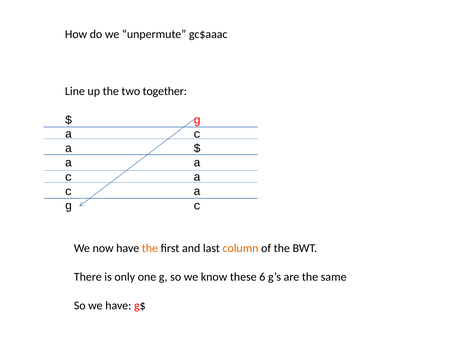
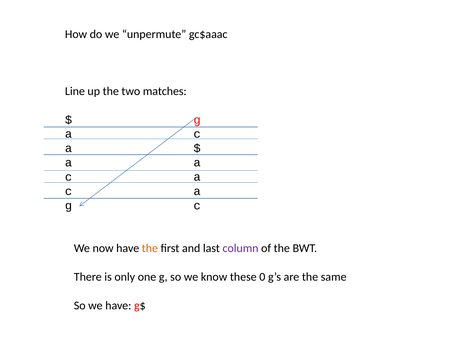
together: together -> matches
column colour: orange -> purple
6: 6 -> 0
